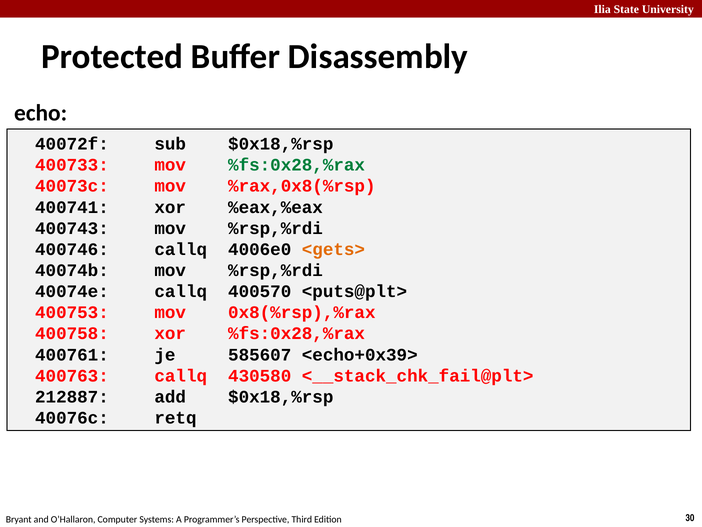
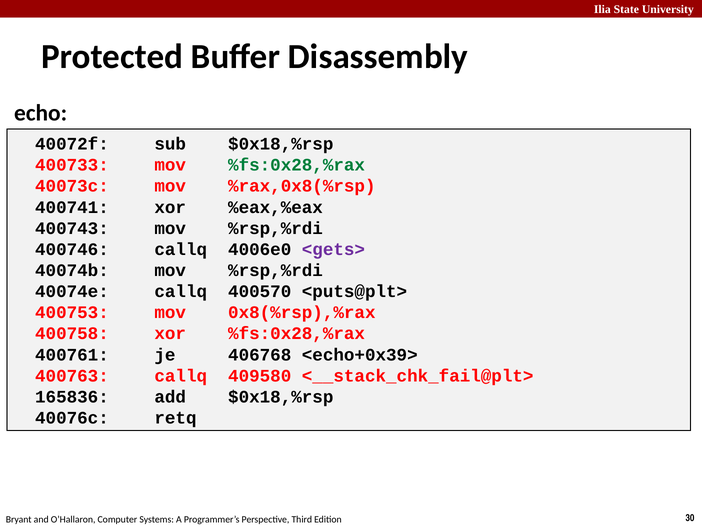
<gets> colour: orange -> purple
585607: 585607 -> 406768
430580: 430580 -> 409580
212887: 212887 -> 165836
